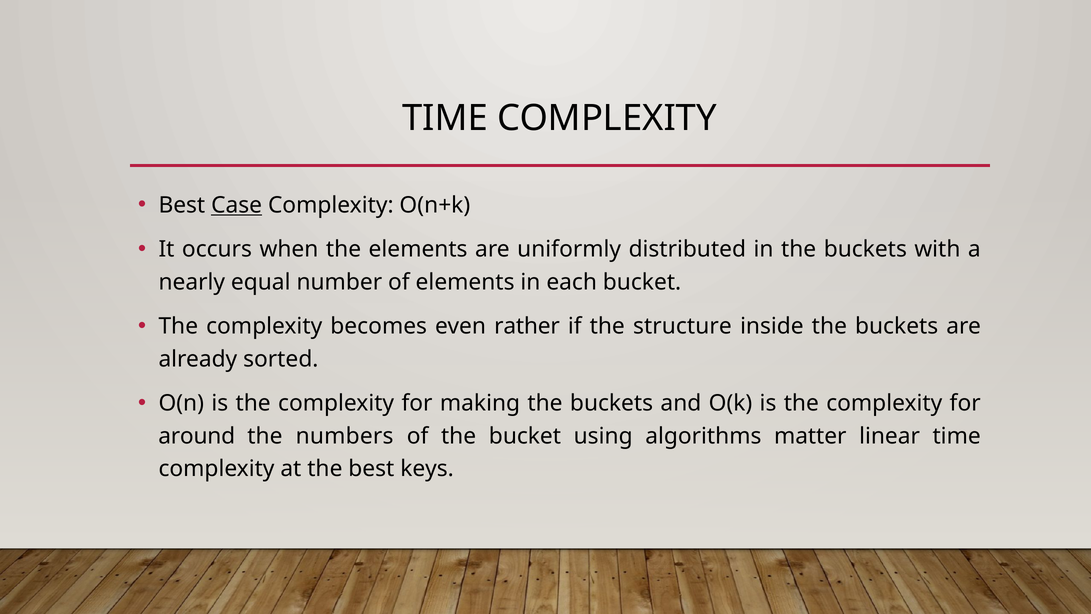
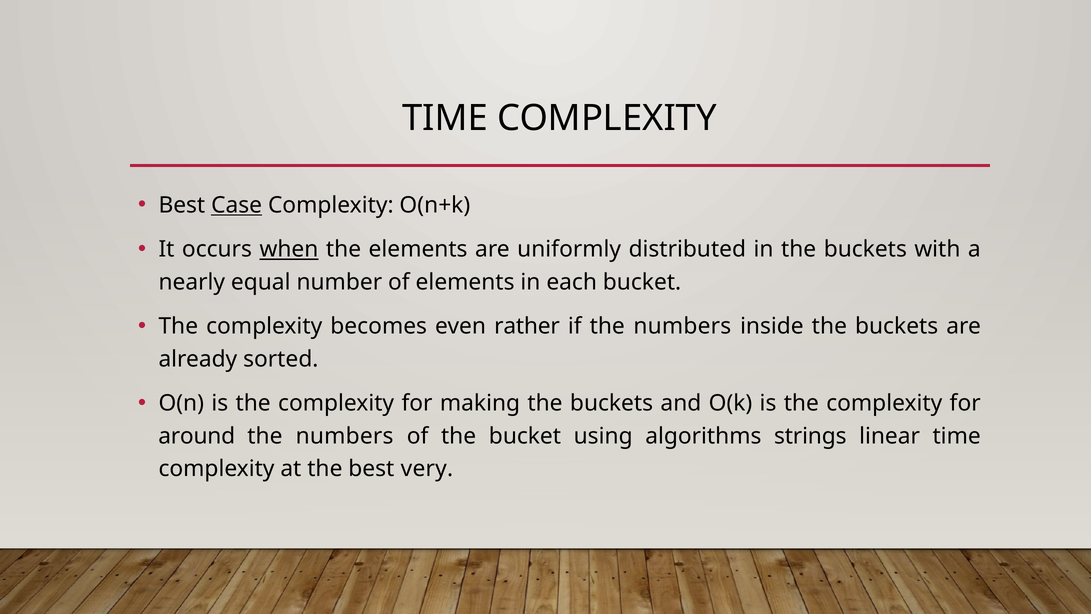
when underline: none -> present
if the structure: structure -> numbers
matter: matter -> strings
keys: keys -> very
